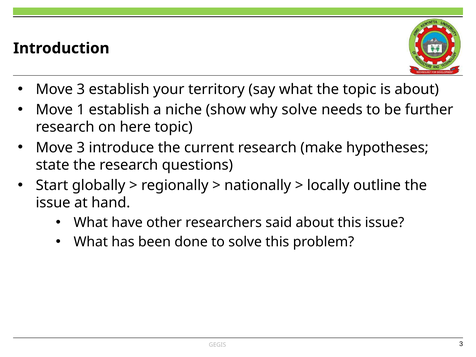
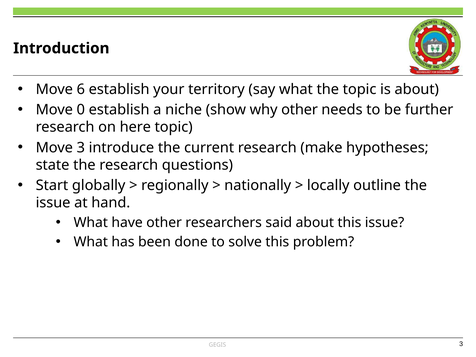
3 at (81, 89): 3 -> 6
1: 1 -> 0
why solve: solve -> other
